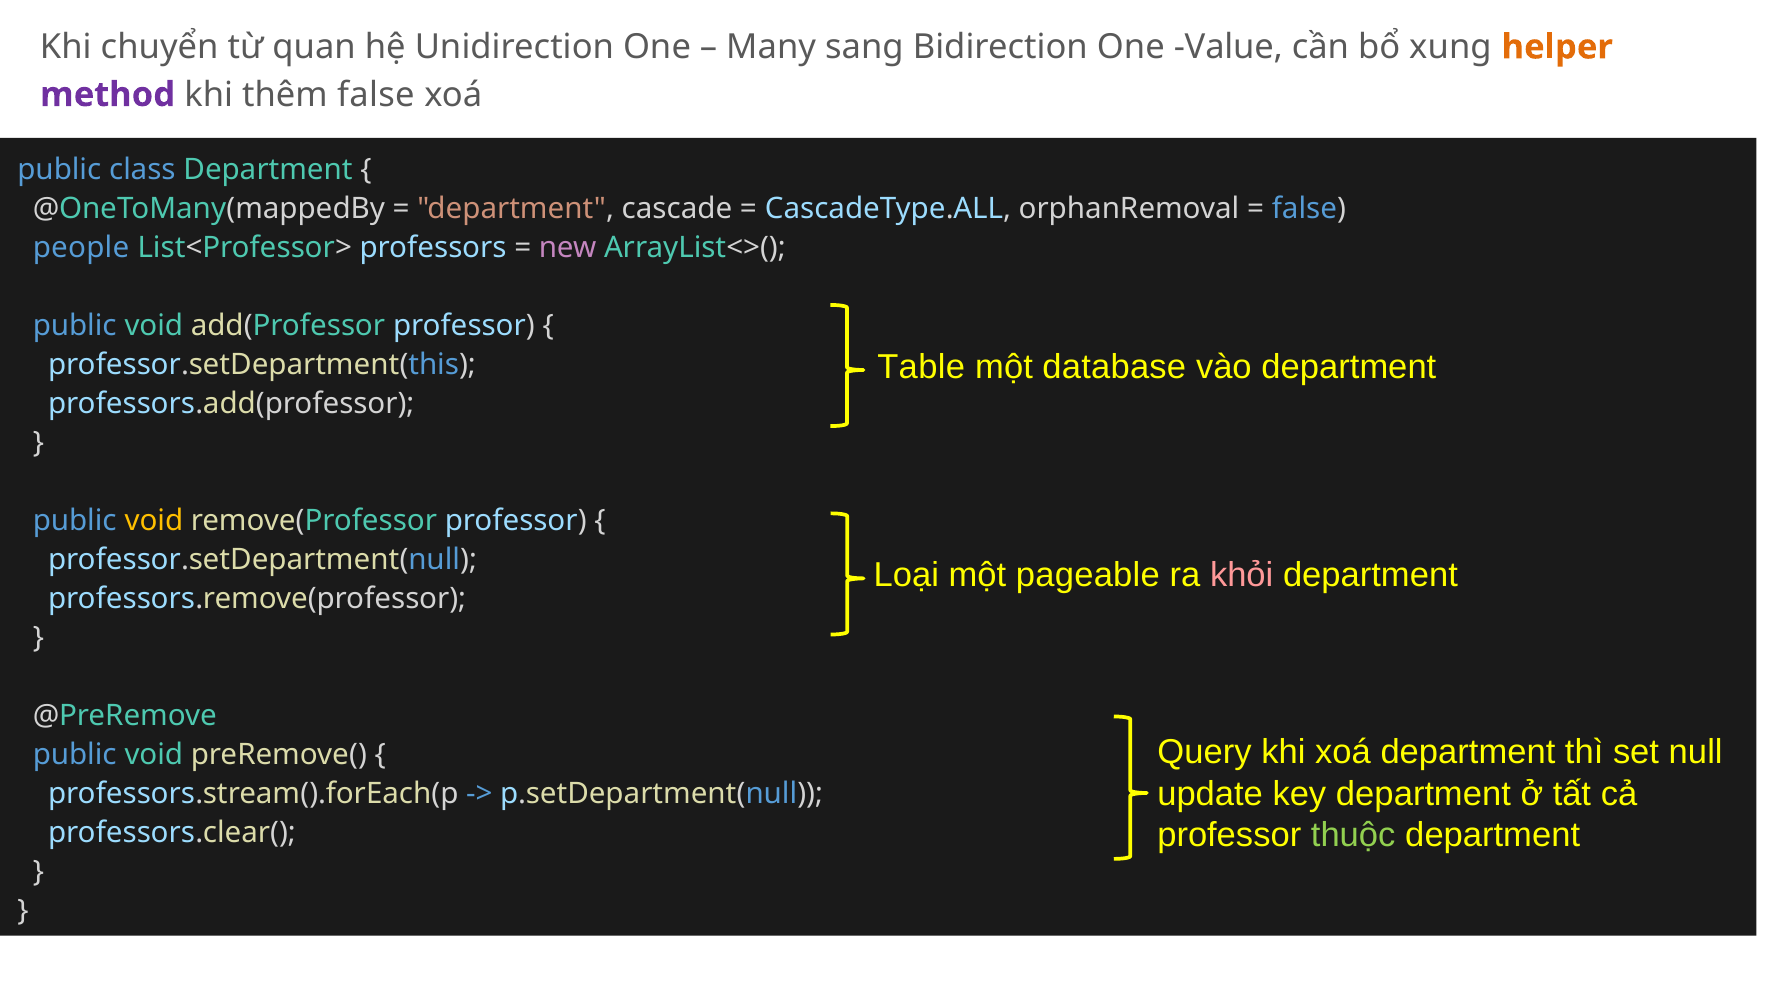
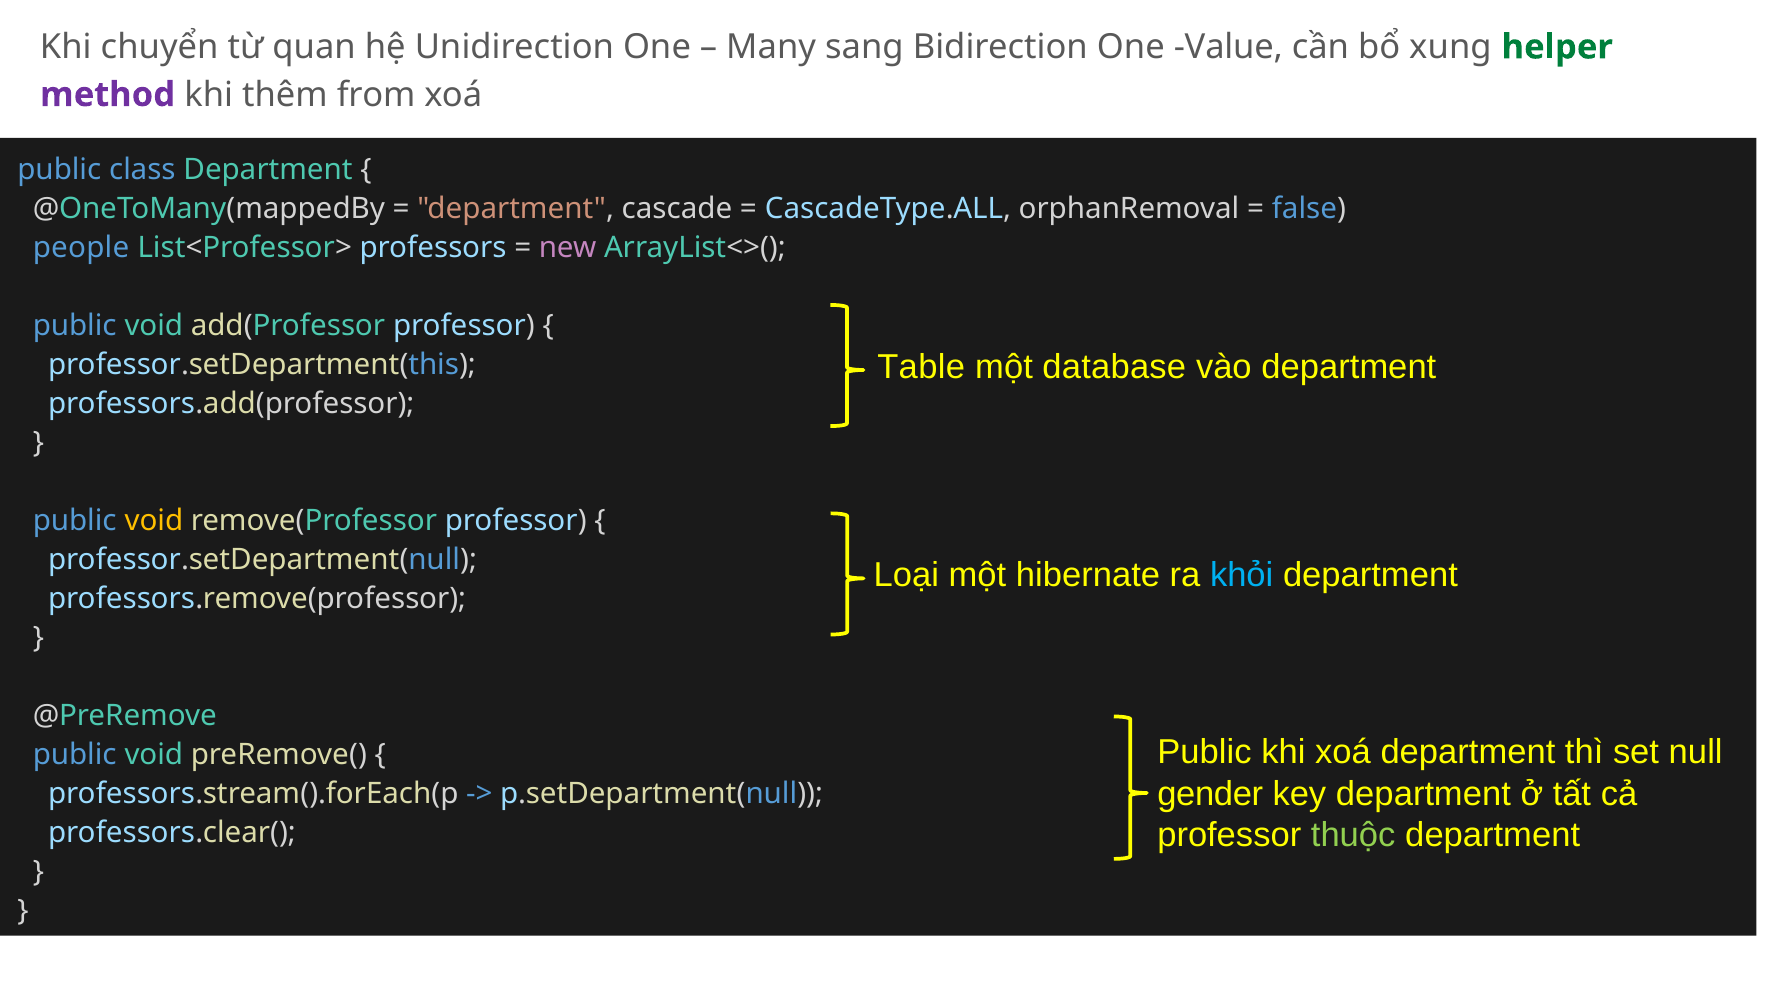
helper colour: orange -> green
thêm false: false -> from
pageable: pageable -> hibernate
khỏi colour: pink -> light blue
Query at (1205, 752): Query -> Public
update: update -> gender
